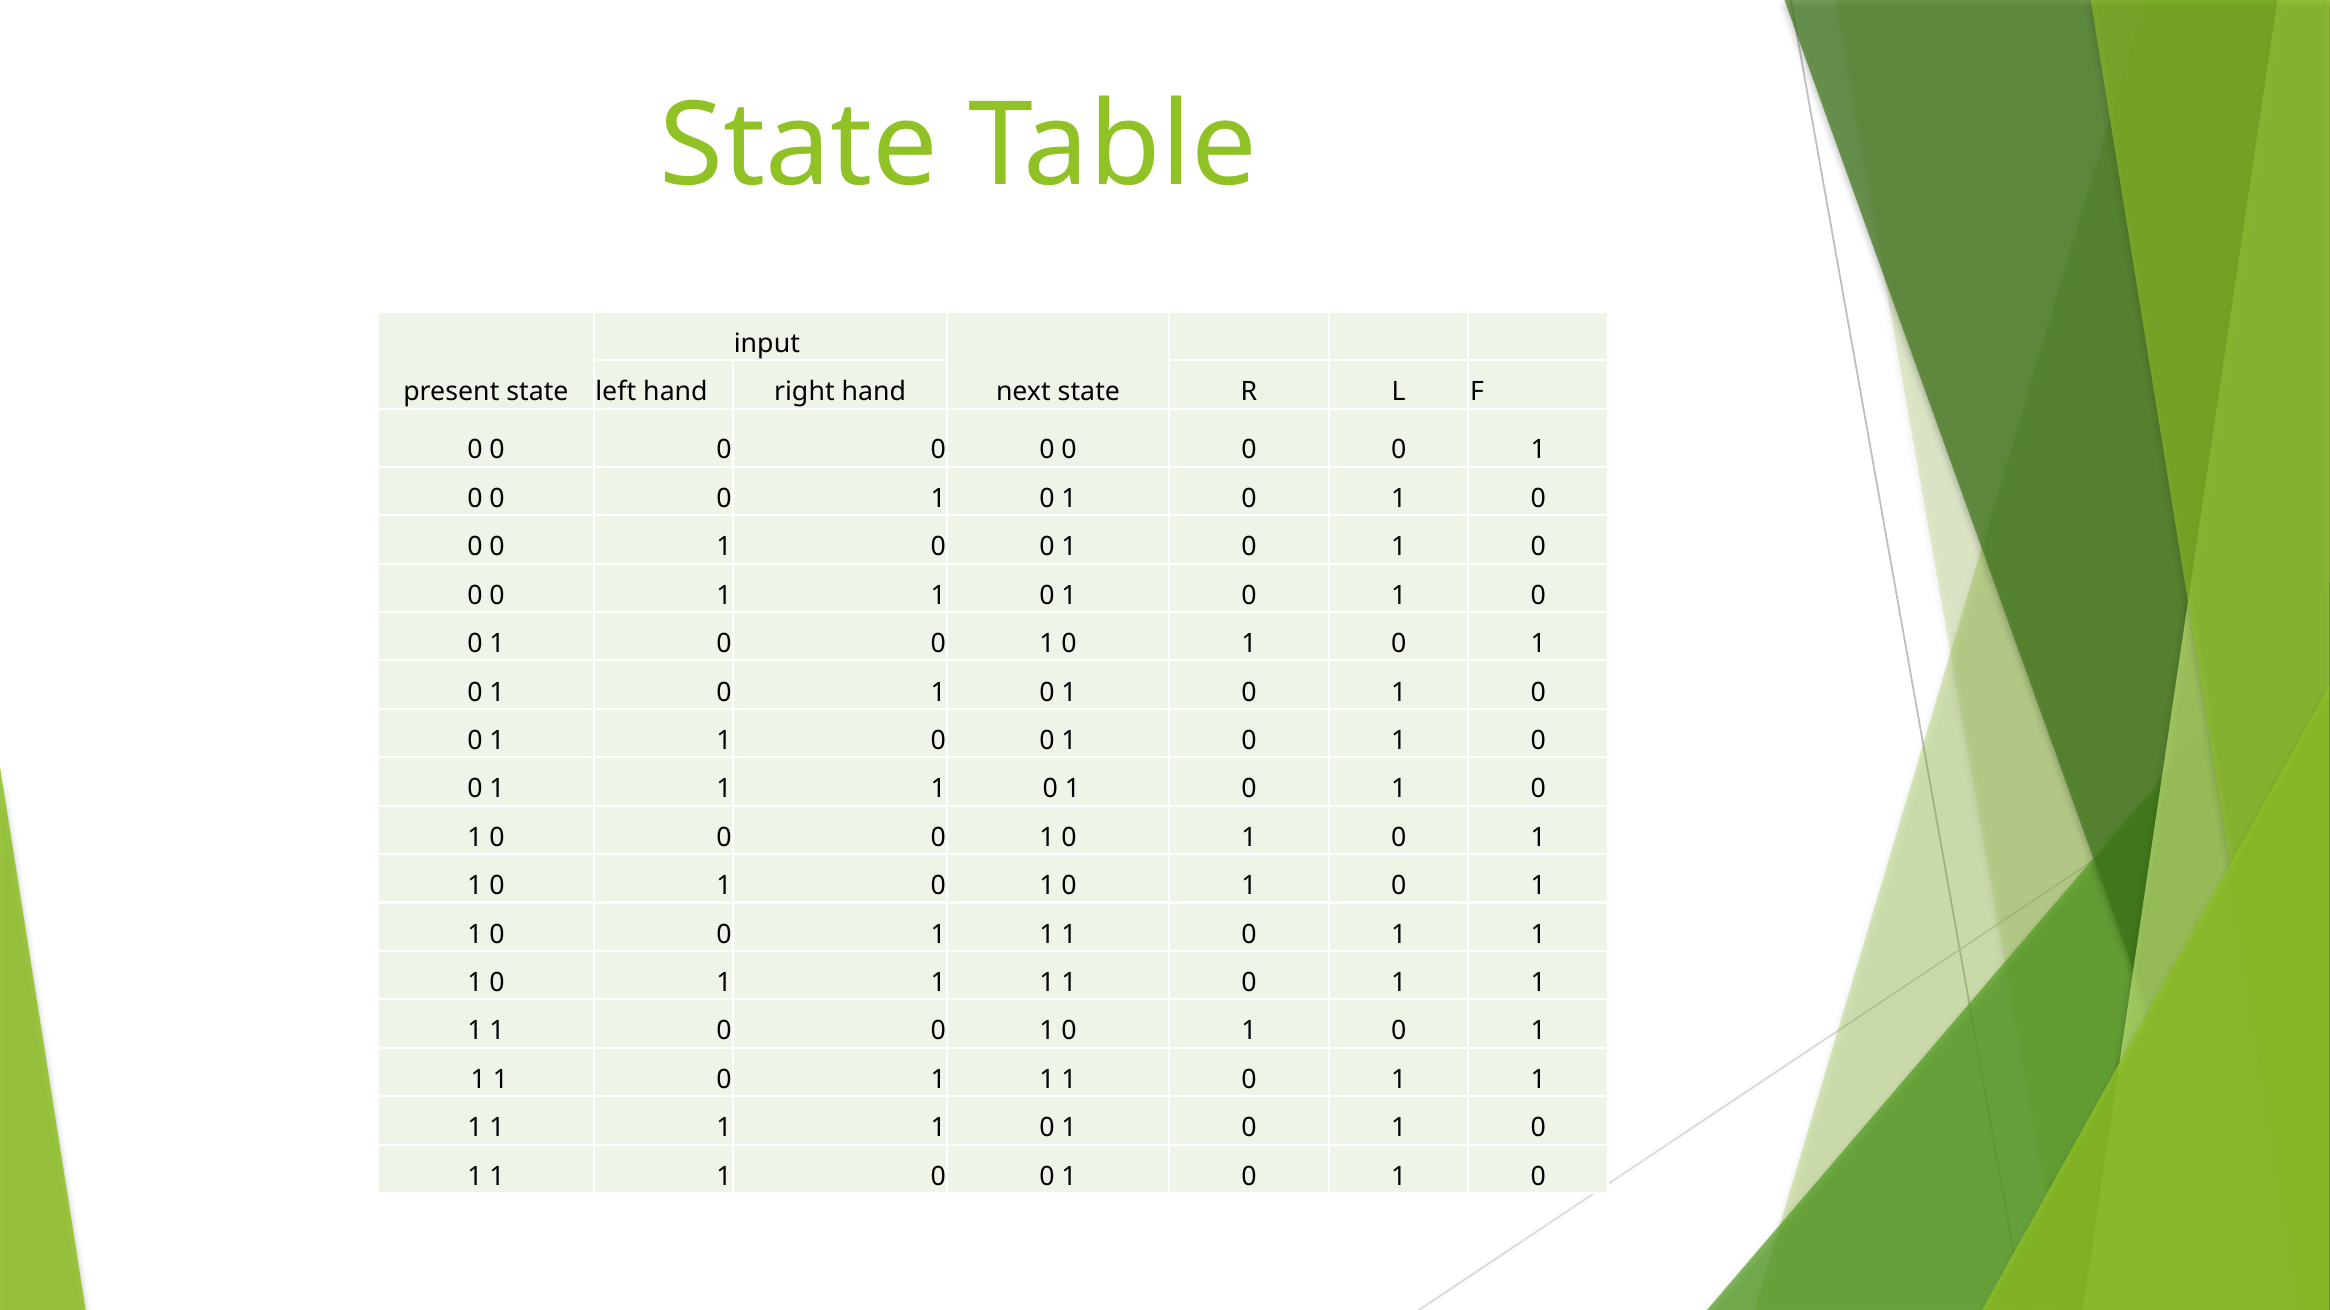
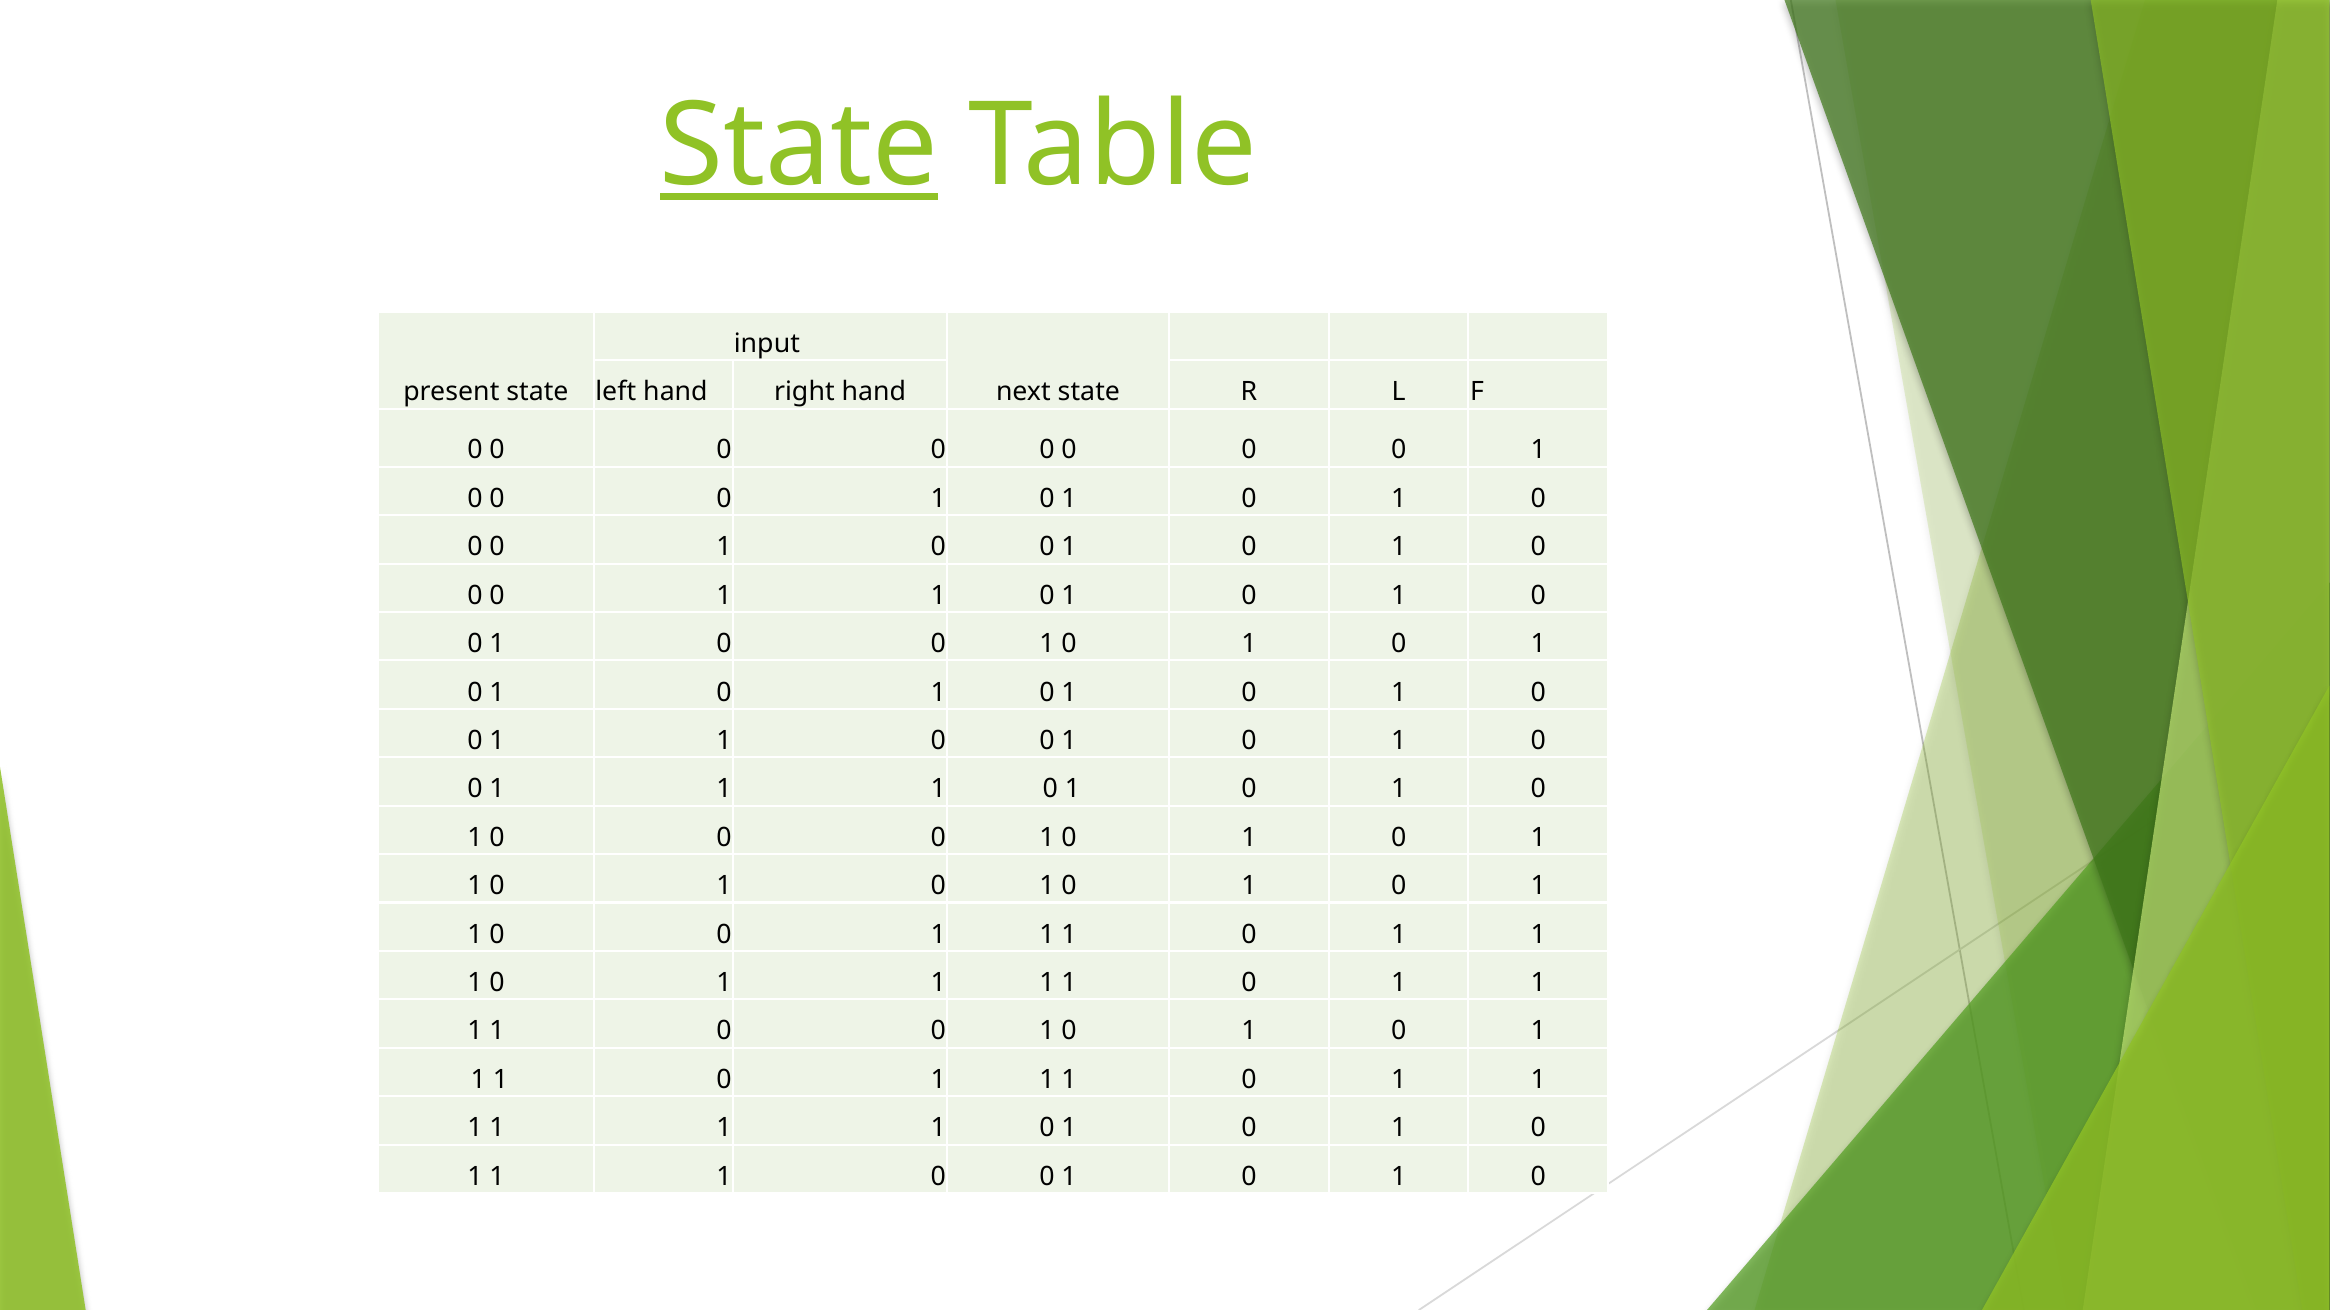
State at (799, 146) underline: none -> present
